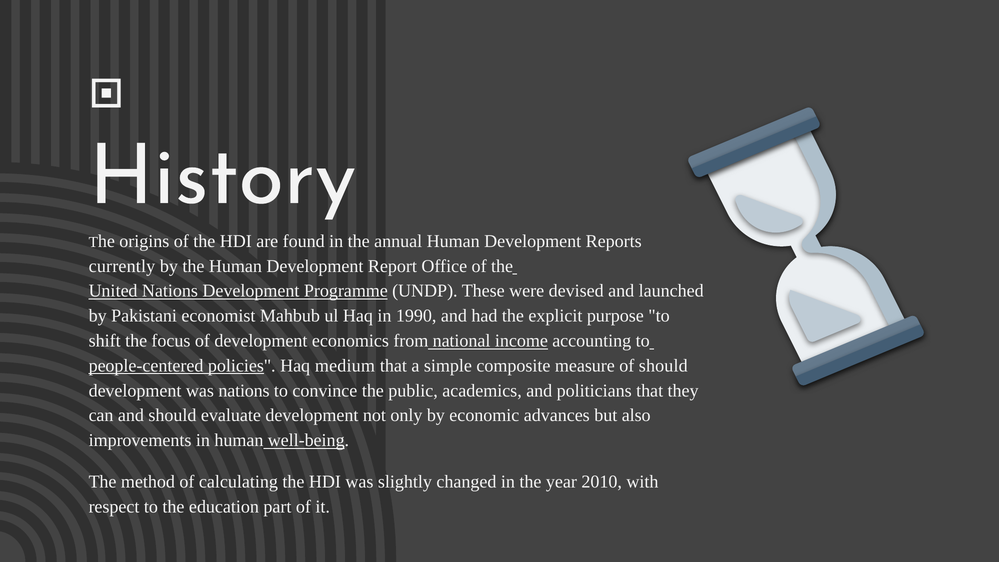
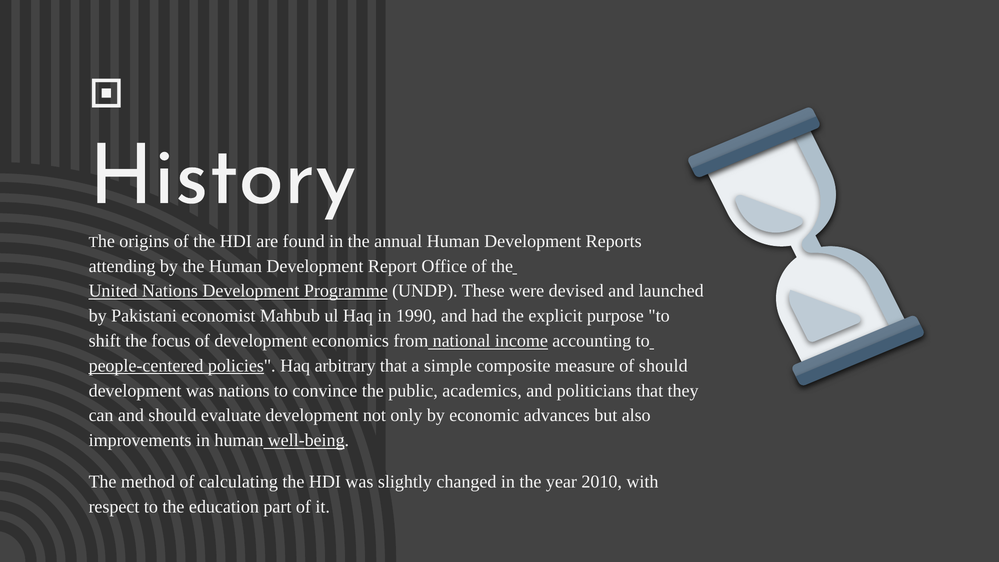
currently: currently -> attending
medium: medium -> arbitrary
